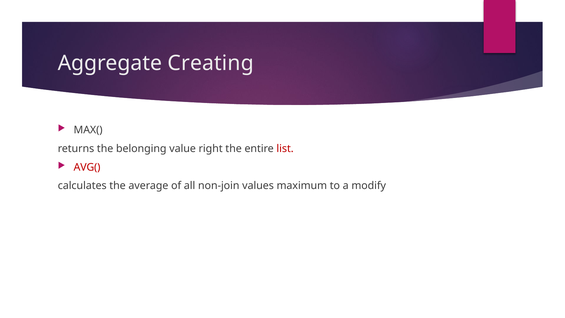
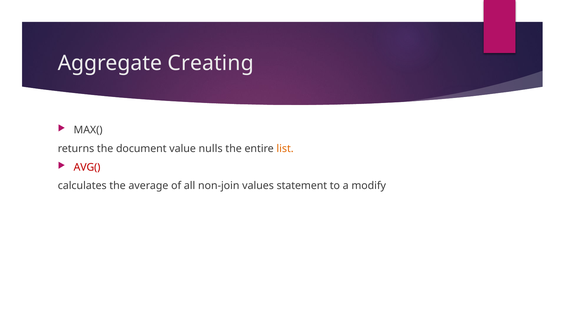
belonging: belonging -> document
right: right -> nulls
list colour: red -> orange
maximum: maximum -> statement
